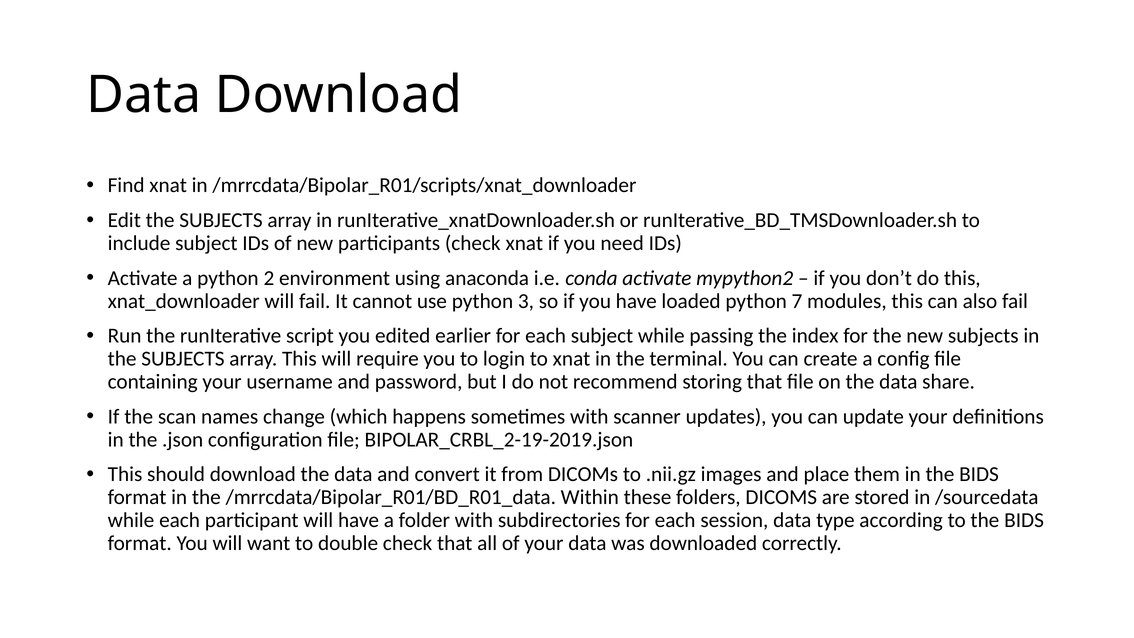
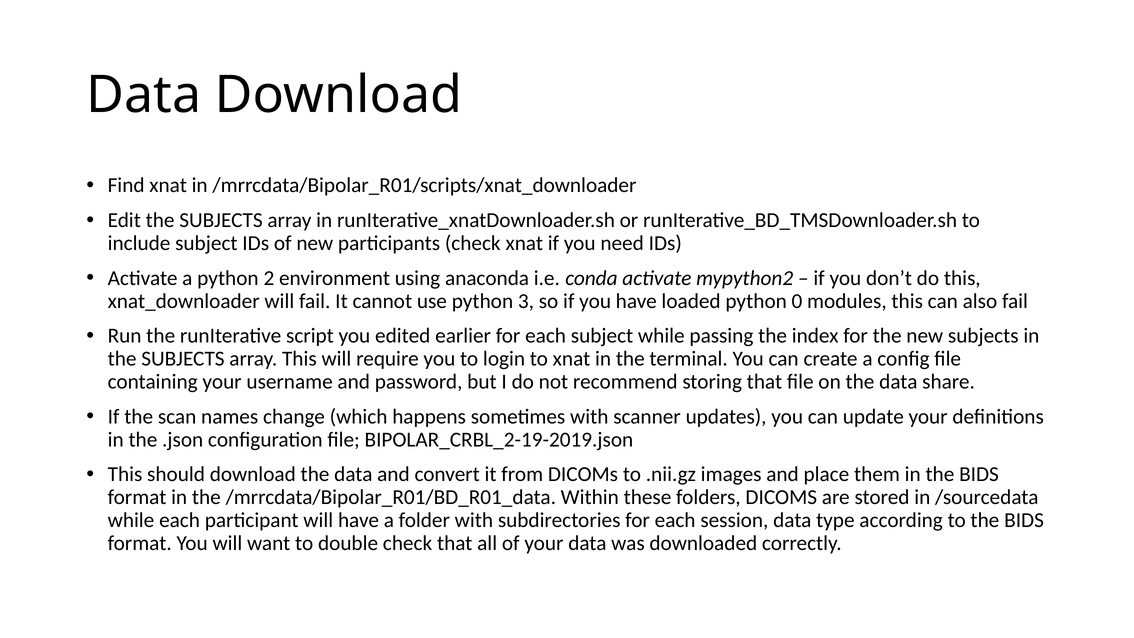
7: 7 -> 0
